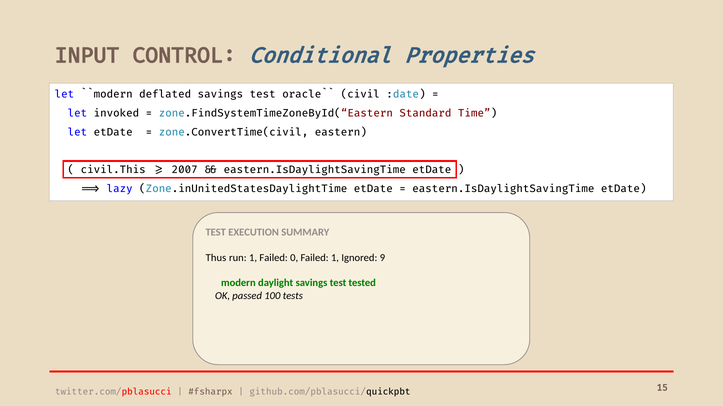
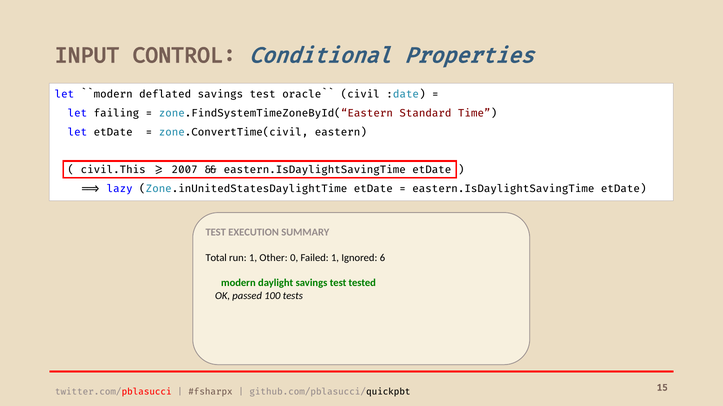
invoked: invoked -> failing
Thus: Thus -> Total
1 Failed: Failed -> Other
9: 9 -> 6
